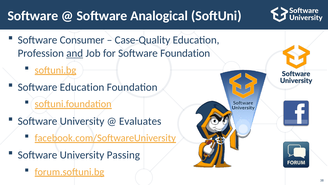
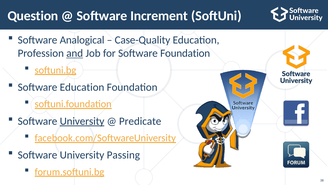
Software at (33, 16): Software -> Question
Analogical: Analogical -> Increment
Consumer: Consumer -> Analogical
University at (82, 121) underline: none -> present
Evaluates: Evaluates -> Predicate
